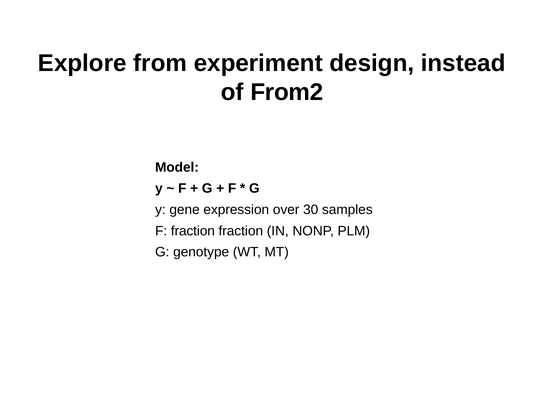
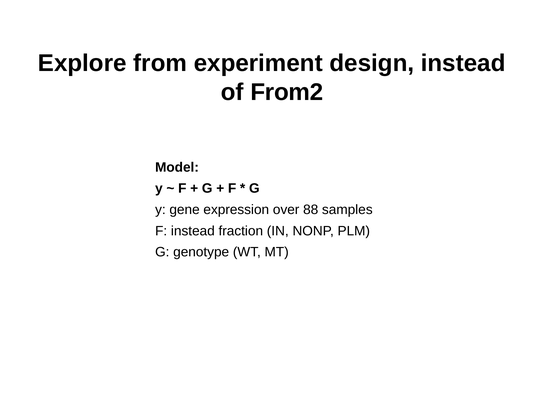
30: 30 -> 88
F fraction: fraction -> instead
